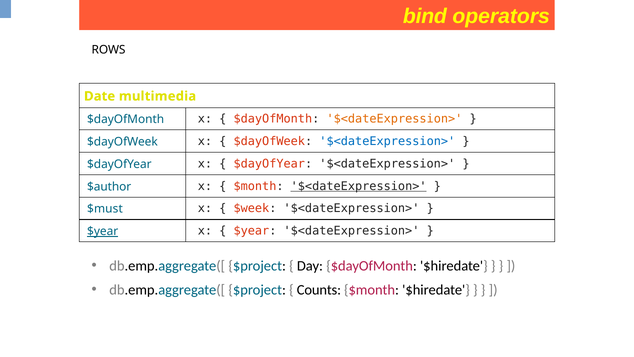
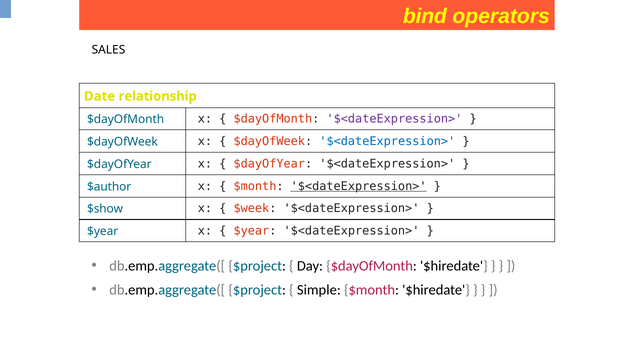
ROWS: ROWS -> SALES
multimedia: multimedia -> relationship
$<dateExpression> at (394, 119) colour: orange -> purple
$must: $must -> $show
$year at (103, 231) underline: present -> none
Counts: Counts -> Simple
